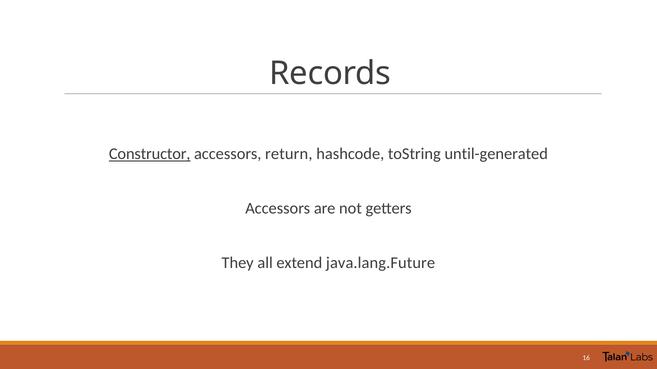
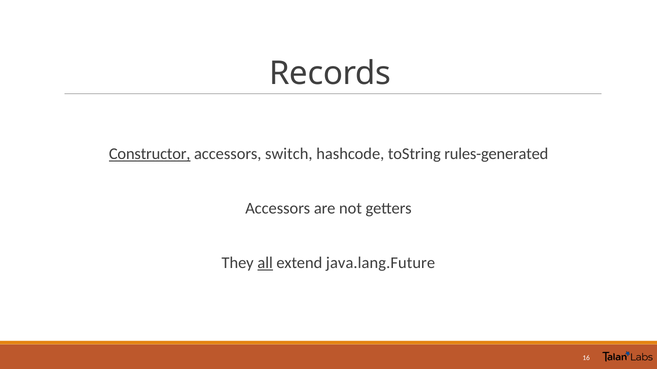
return: return -> switch
until-generated: until-generated -> rules-generated
all underline: none -> present
